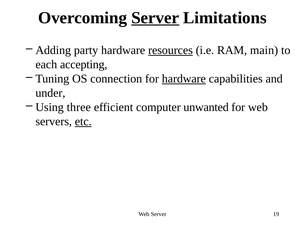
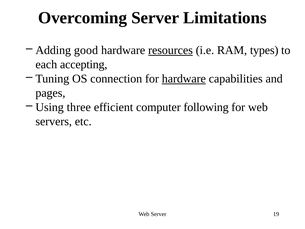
Server at (155, 18) underline: present -> none
party: party -> good
main: main -> types
under: under -> pages
unwanted: unwanted -> following
etc underline: present -> none
